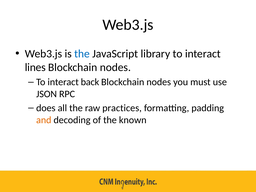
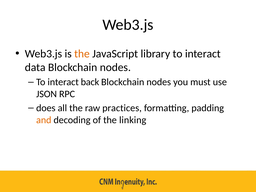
the at (82, 54) colour: blue -> orange
lines: lines -> data
known: known -> linking
